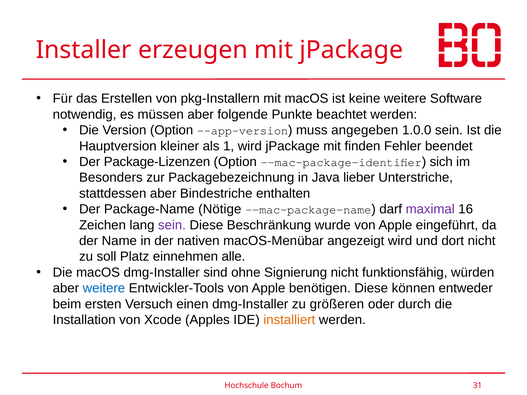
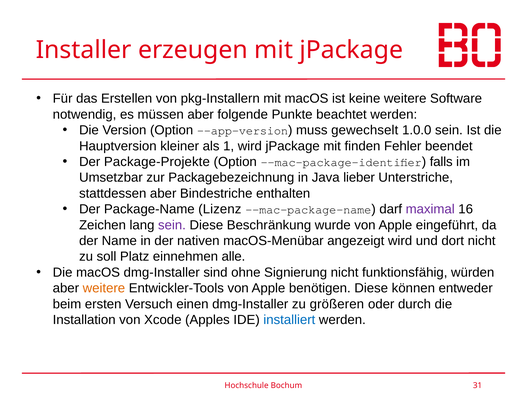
angegeben: angegeben -> gewechselt
Package-Lizenzen: Package-Lizenzen -> Package-Projekte
sich: sich -> falls
Besonders: Besonders -> Umsetzbar
Nötige: Nötige -> Lizenz
weitere at (104, 288) colour: blue -> orange
installiert colour: orange -> blue
